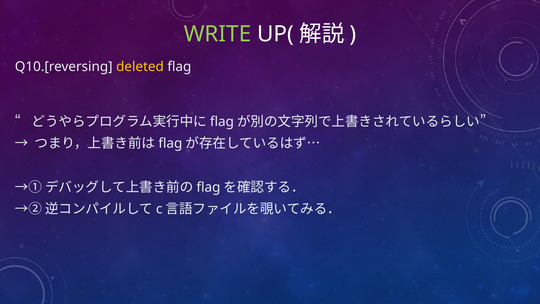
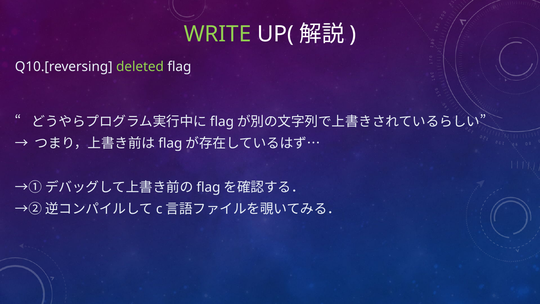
deleted colour: yellow -> light green
